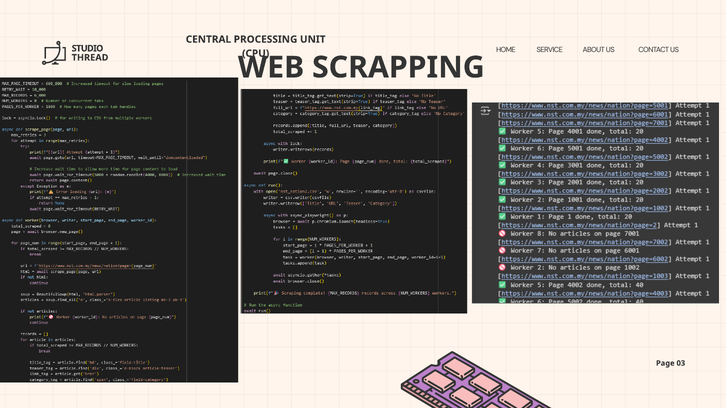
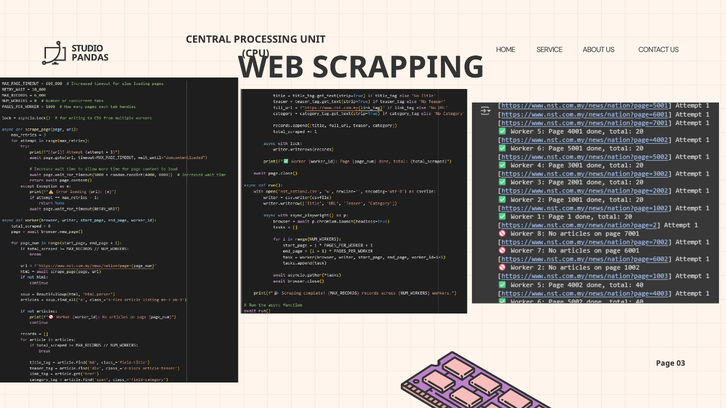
THREAD: THREAD -> PANDAS
